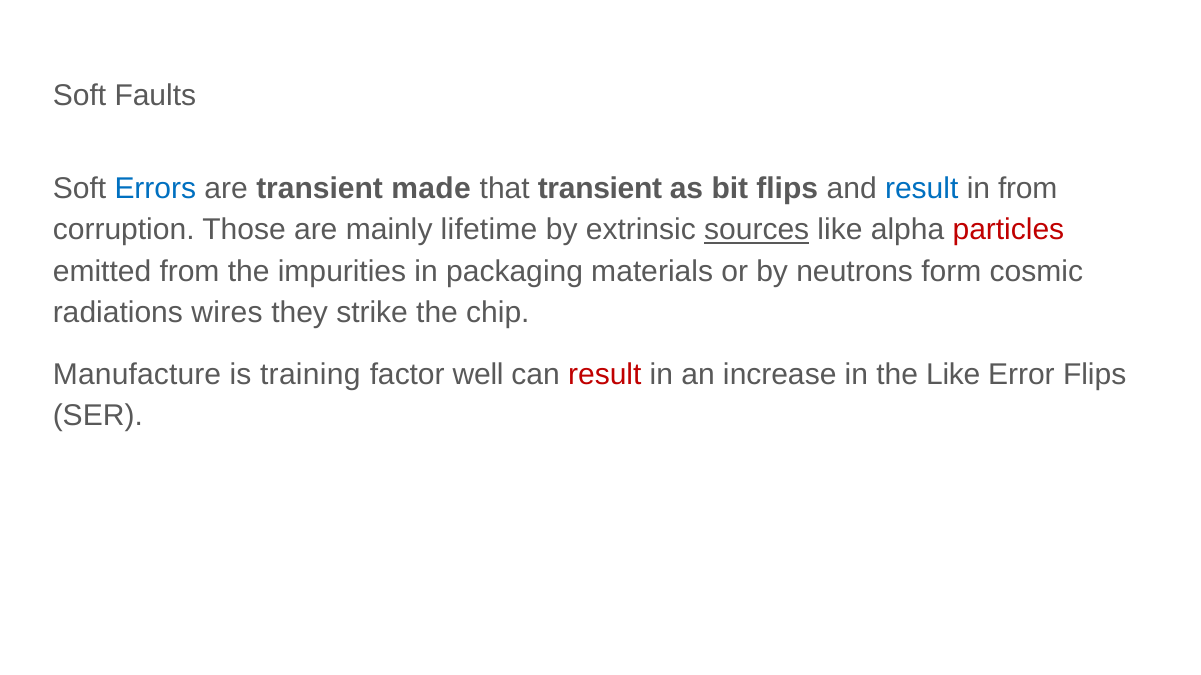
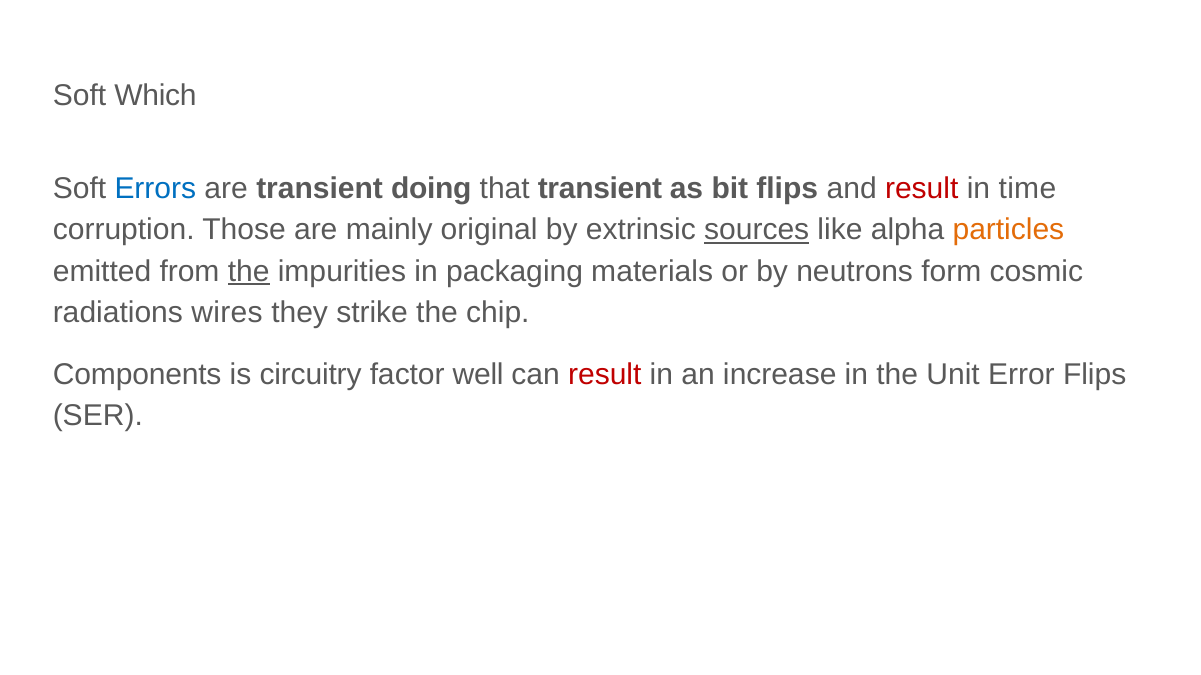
Faults: Faults -> Which
made: made -> doing
result at (922, 189) colour: blue -> red
in from: from -> time
lifetime: lifetime -> original
particles colour: red -> orange
the at (249, 272) underline: none -> present
Manufacture: Manufacture -> Components
training: training -> circuitry
the Like: Like -> Unit
